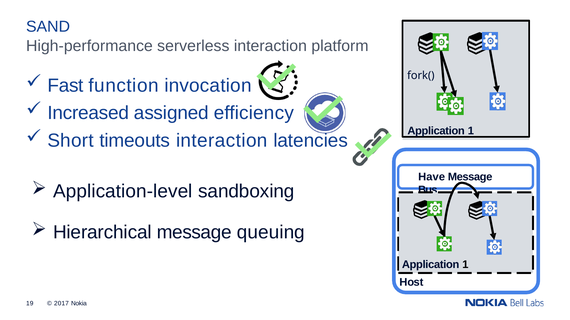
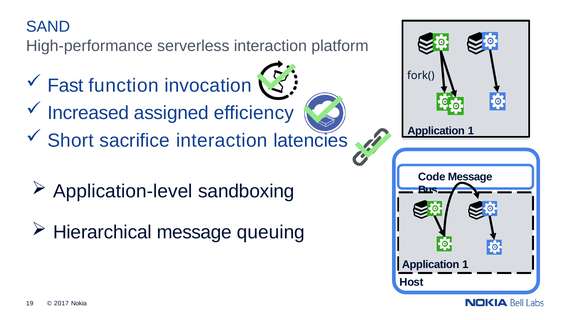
timeouts: timeouts -> sacrifice
Have: Have -> Code
